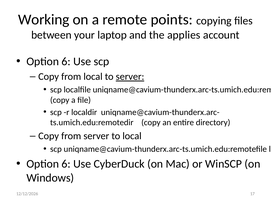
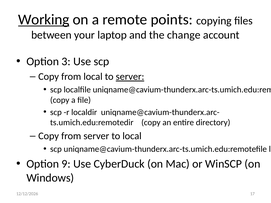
Working underline: none -> present
applies: applies -> change
6 at (66, 62): 6 -> 3
6 at (66, 164): 6 -> 9
